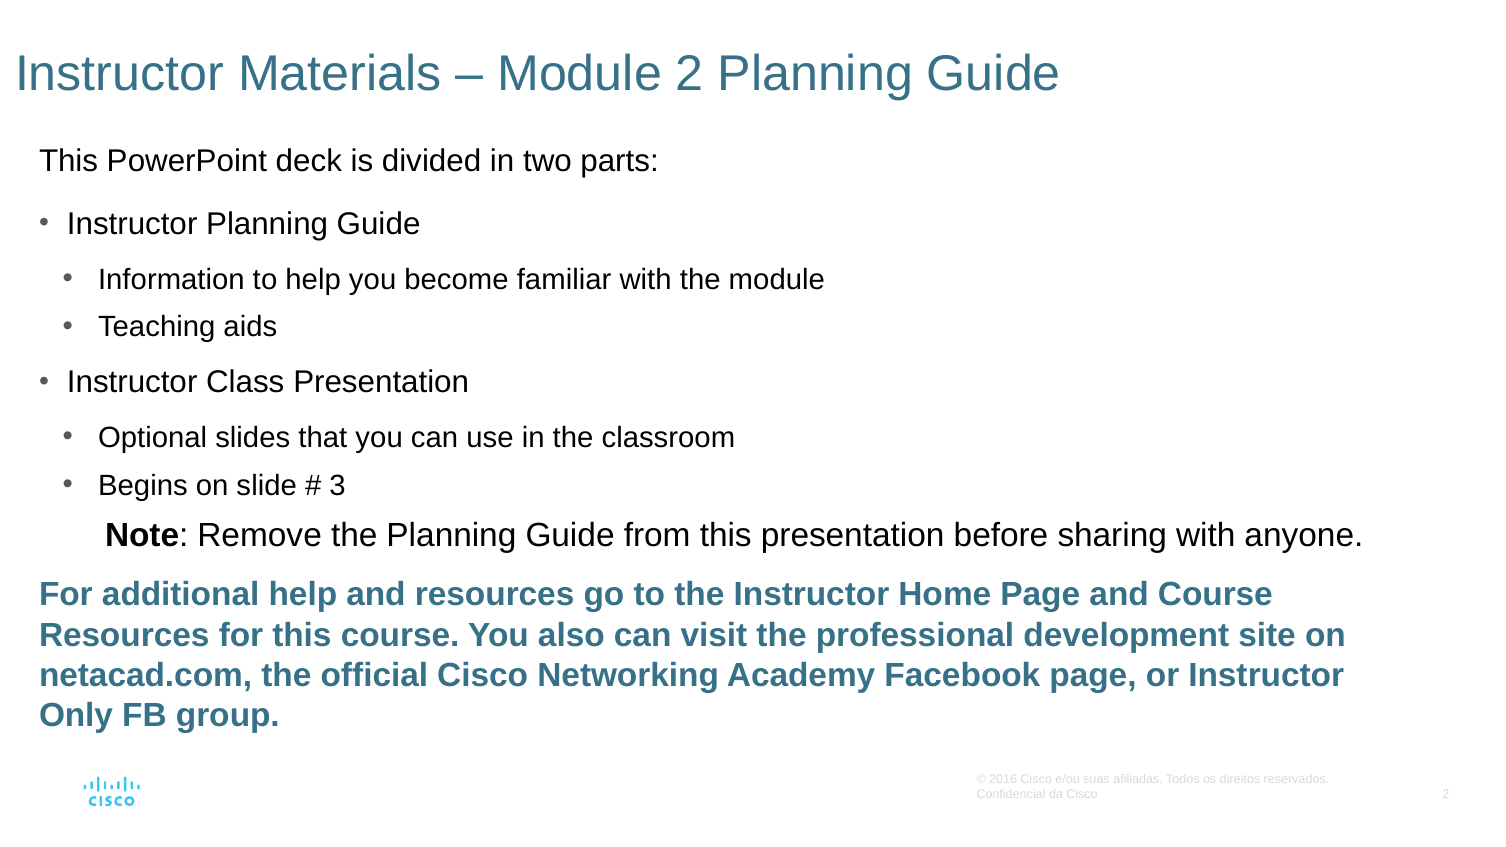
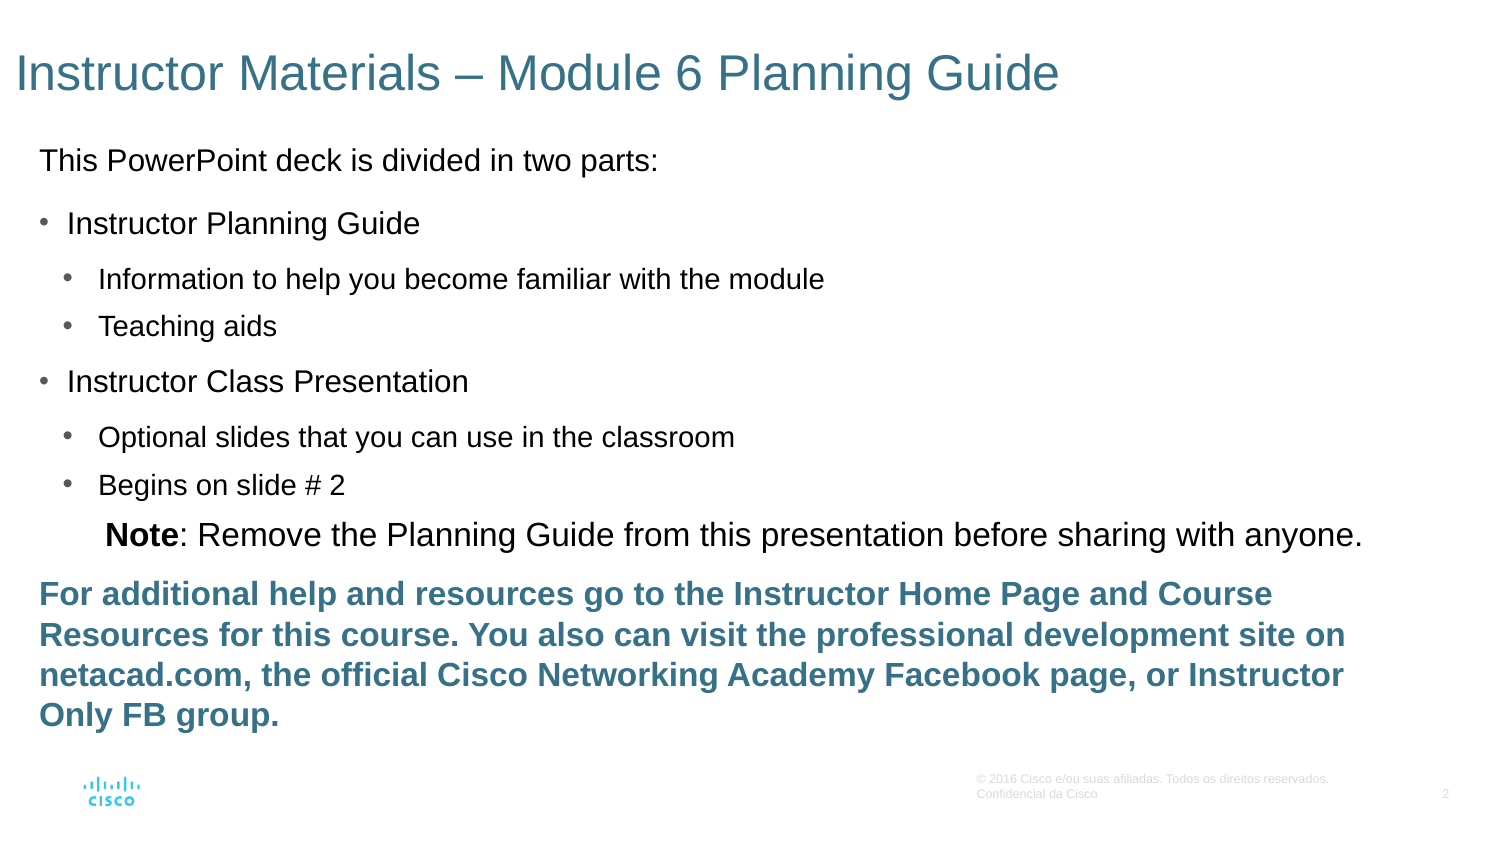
Module 2: 2 -> 6
3 at (338, 486): 3 -> 2
